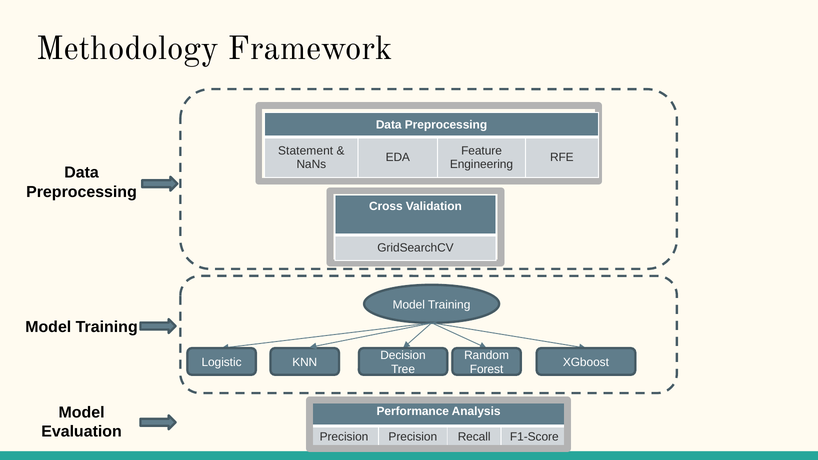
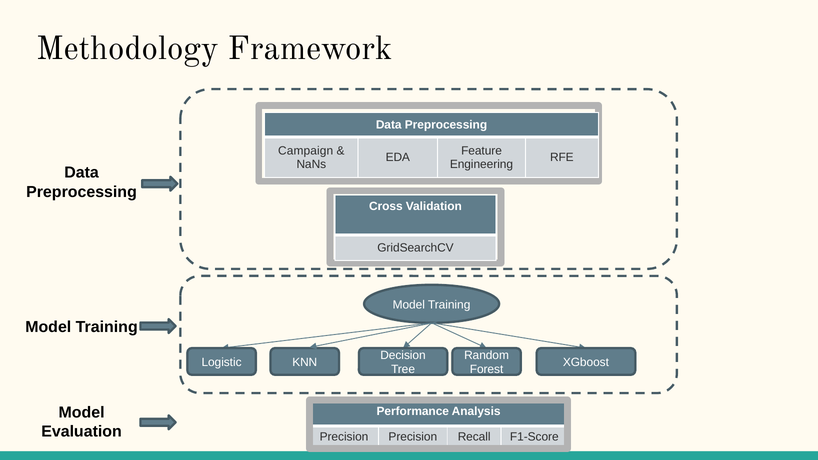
Statement: Statement -> Campaign
